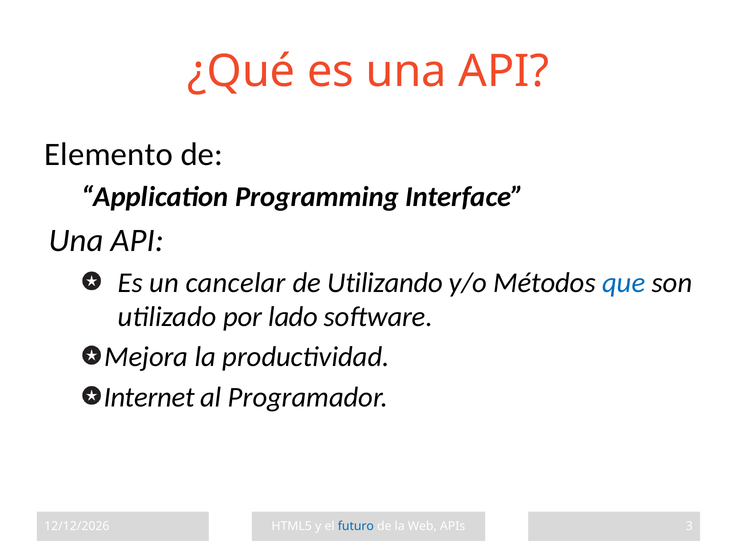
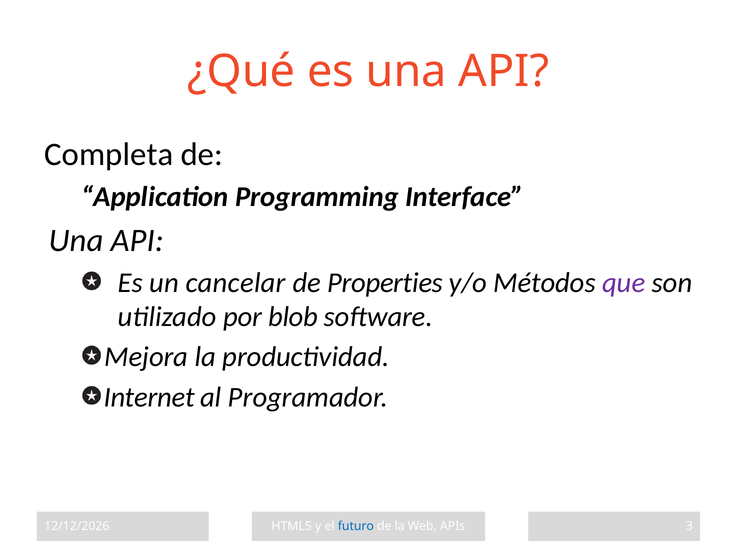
Elemento: Elemento -> Completa
Utilizando: Utilizando -> Properties
que colour: blue -> purple
lado: lado -> blob
